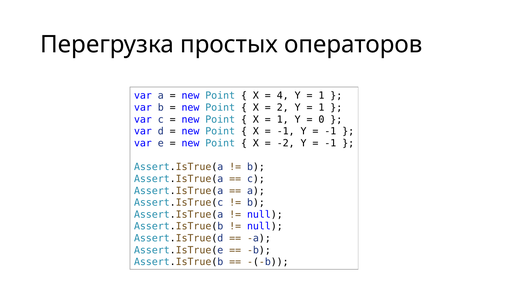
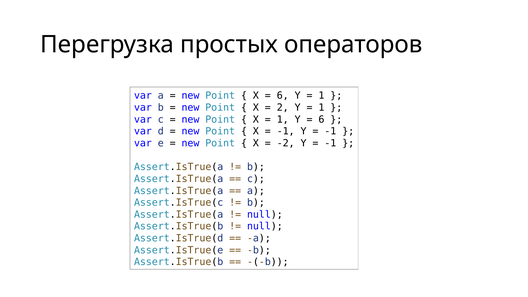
4 at (283, 96): 4 -> 6
0 at (321, 119): 0 -> 6
